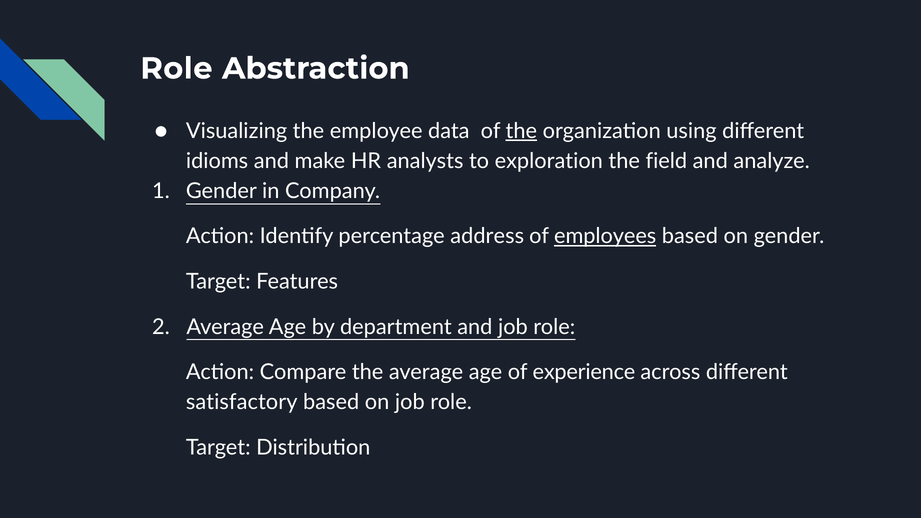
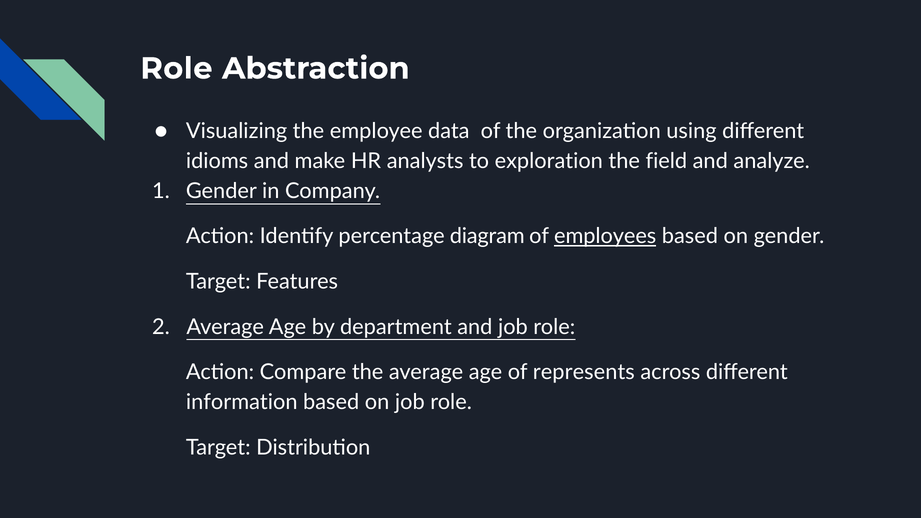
the at (521, 131) underline: present -> none
address: address -> diagram
experience: experience -> represents
satisfactory: satisfactory -> information
